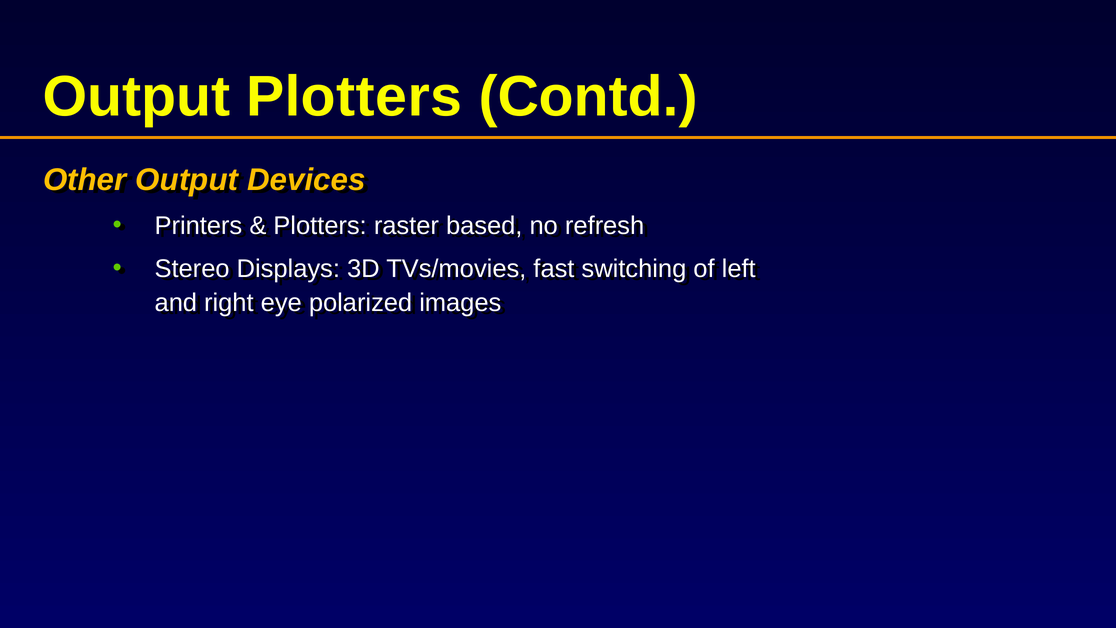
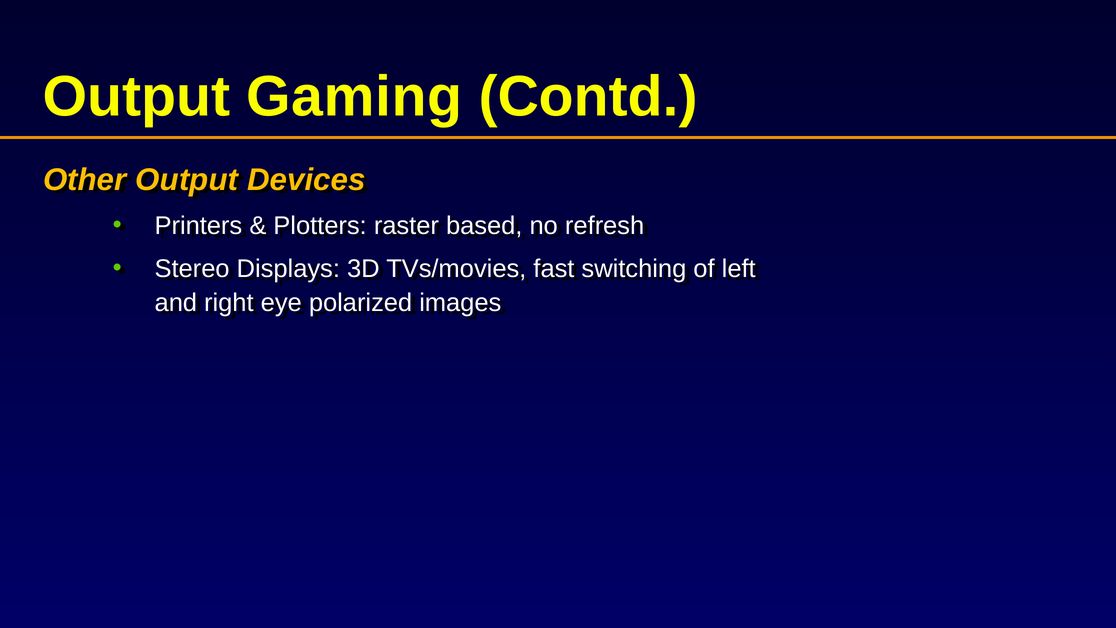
Output Plotters: Plotters -> Gaming
